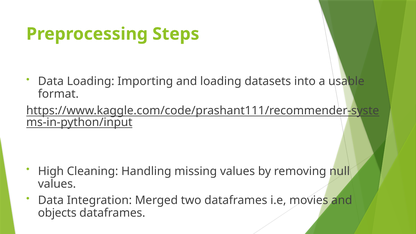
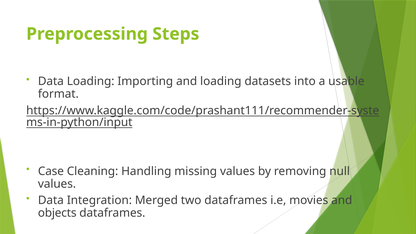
High: High -> Case
